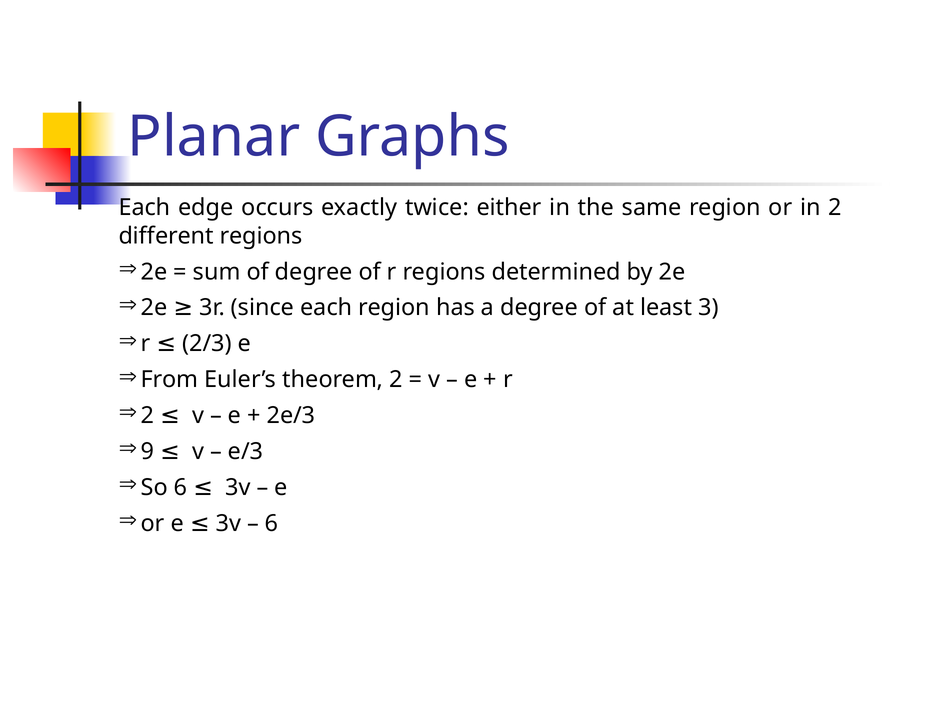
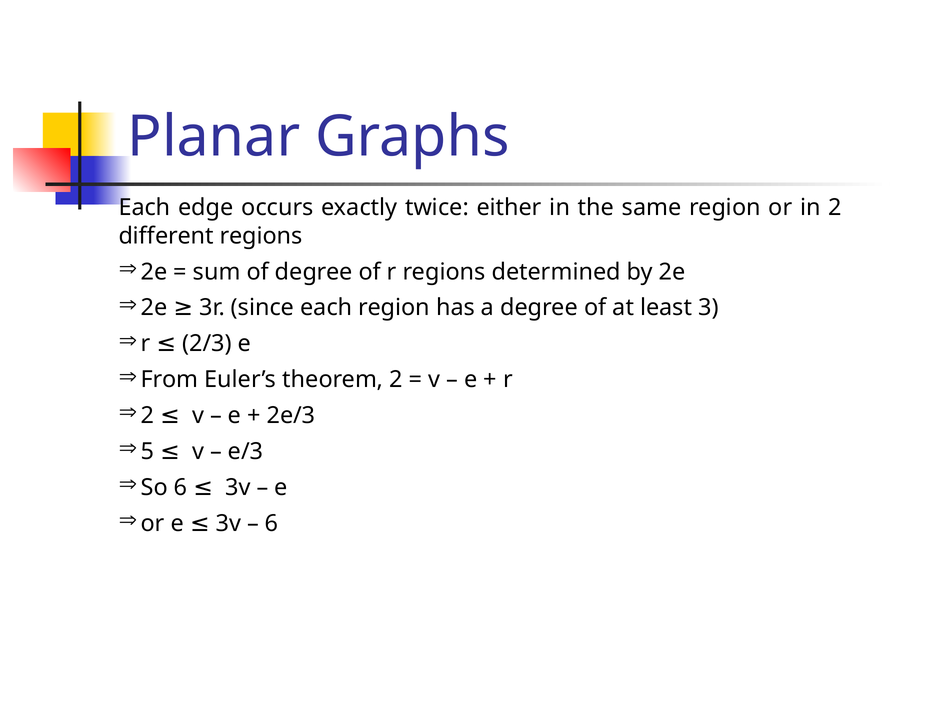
9: 9 -> 5
